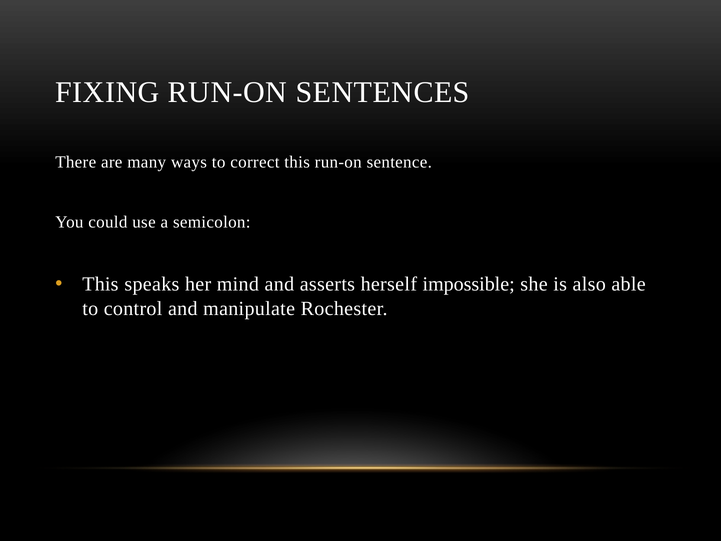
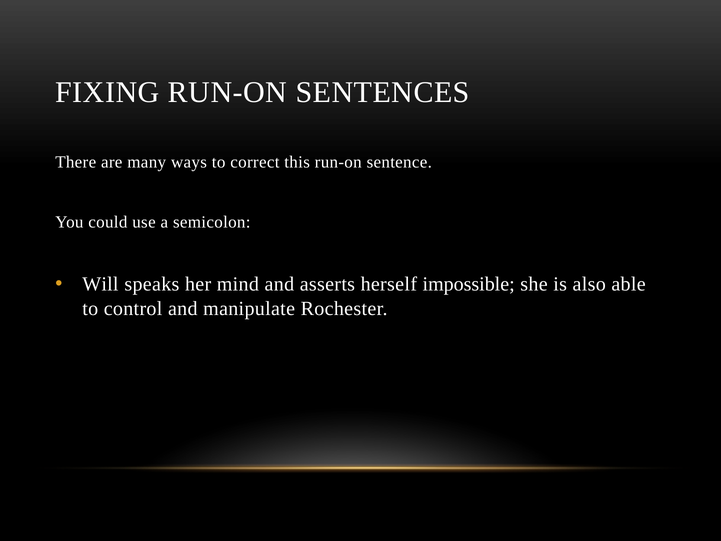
This at (100, 284): This -> Will
